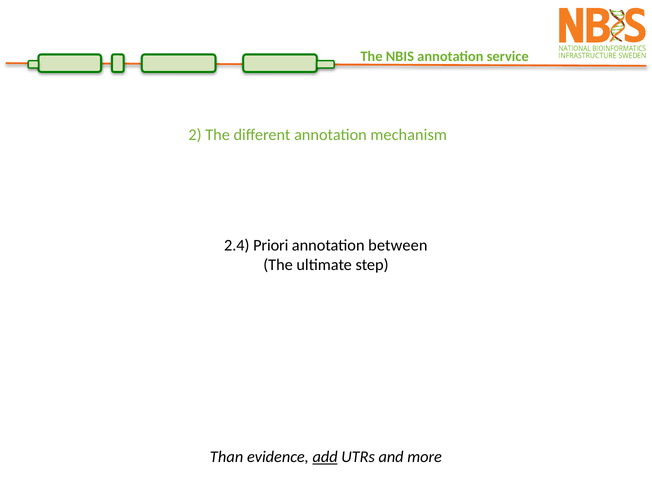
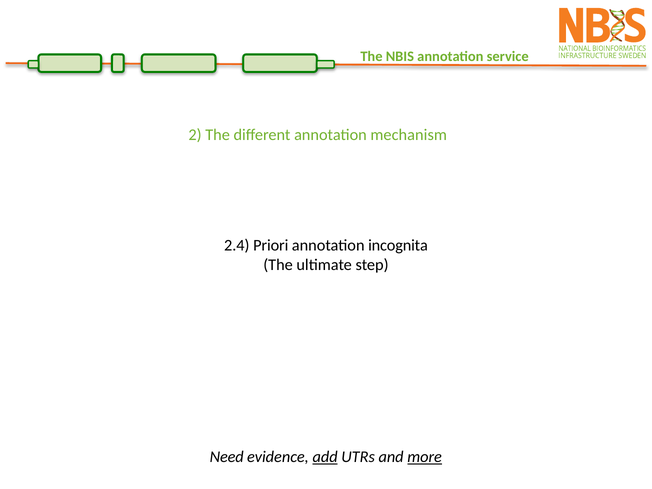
between: between -> incognita
Than: Than -> Need
more underline: none -> present
